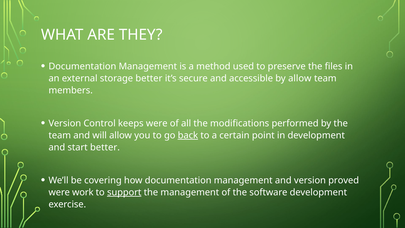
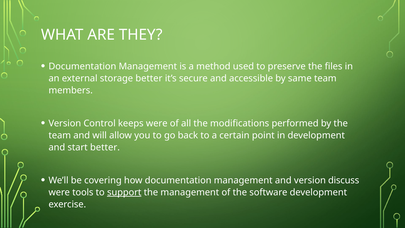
by allow: allow -> same
back underline: present -> none
proved: proved -> discuss
work: work -> tools
